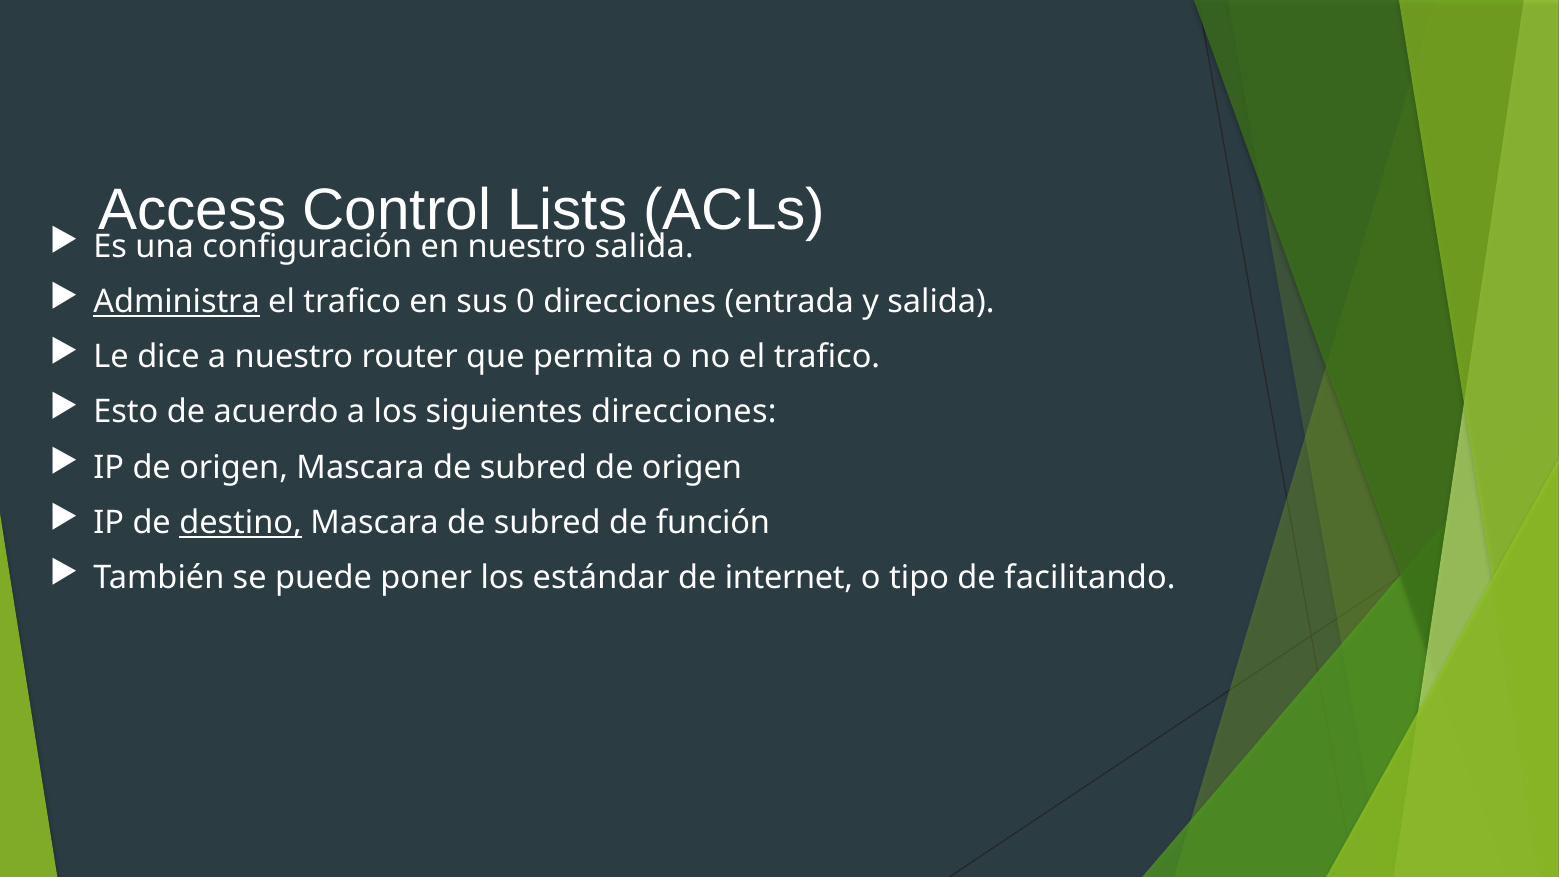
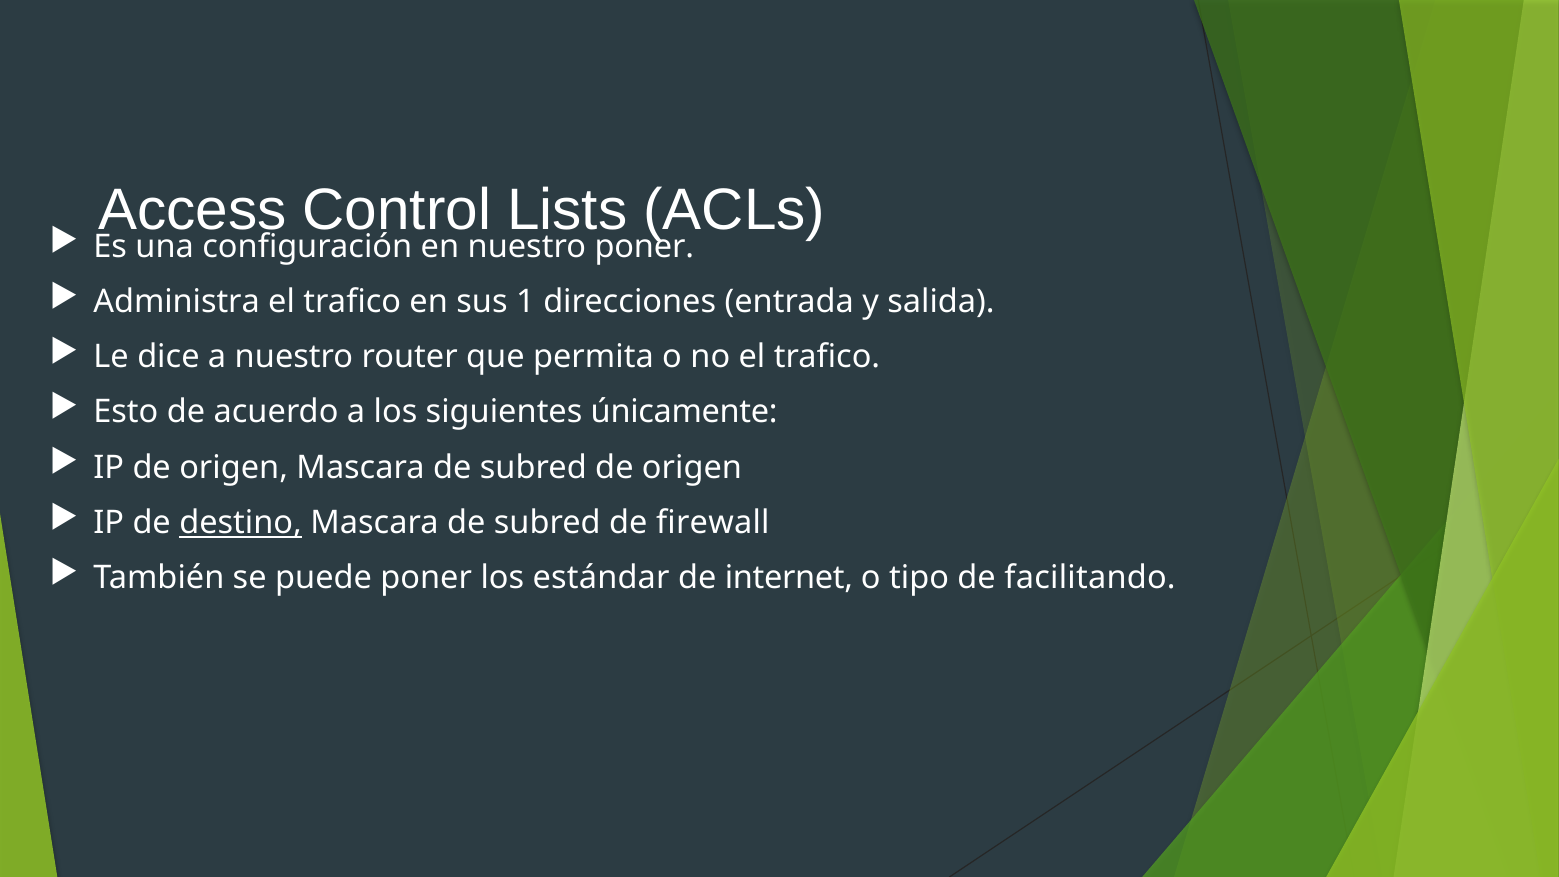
nuestro salida: salida -> poner
Administra underline: present -> none
0: 0 -> 1
siguientes direcciones: direcciones -> únicamente
función: función -> firewall
